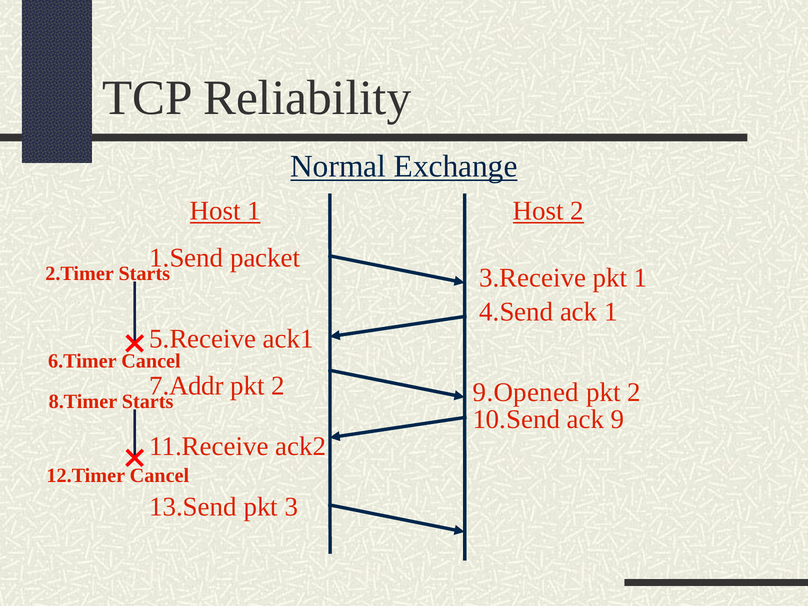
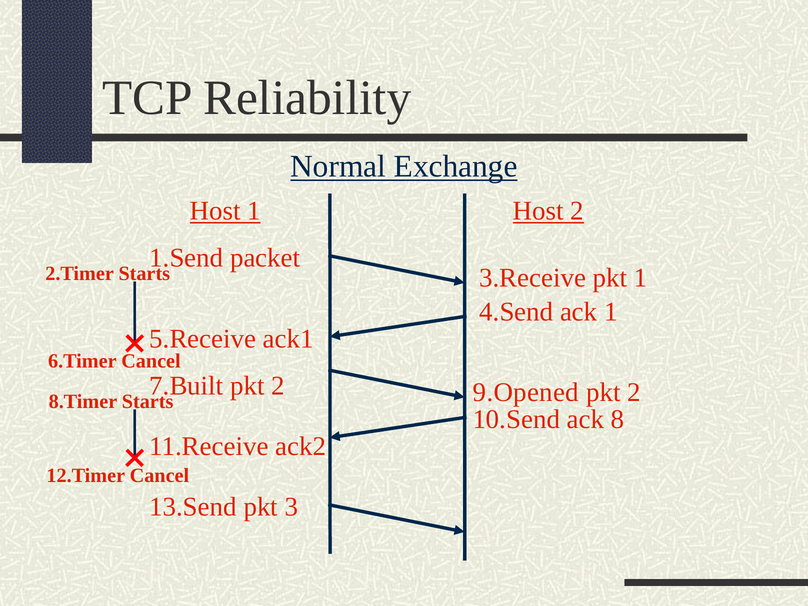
7.Addr: 7.Addr -> 7.Built
9: 9 -> 8
